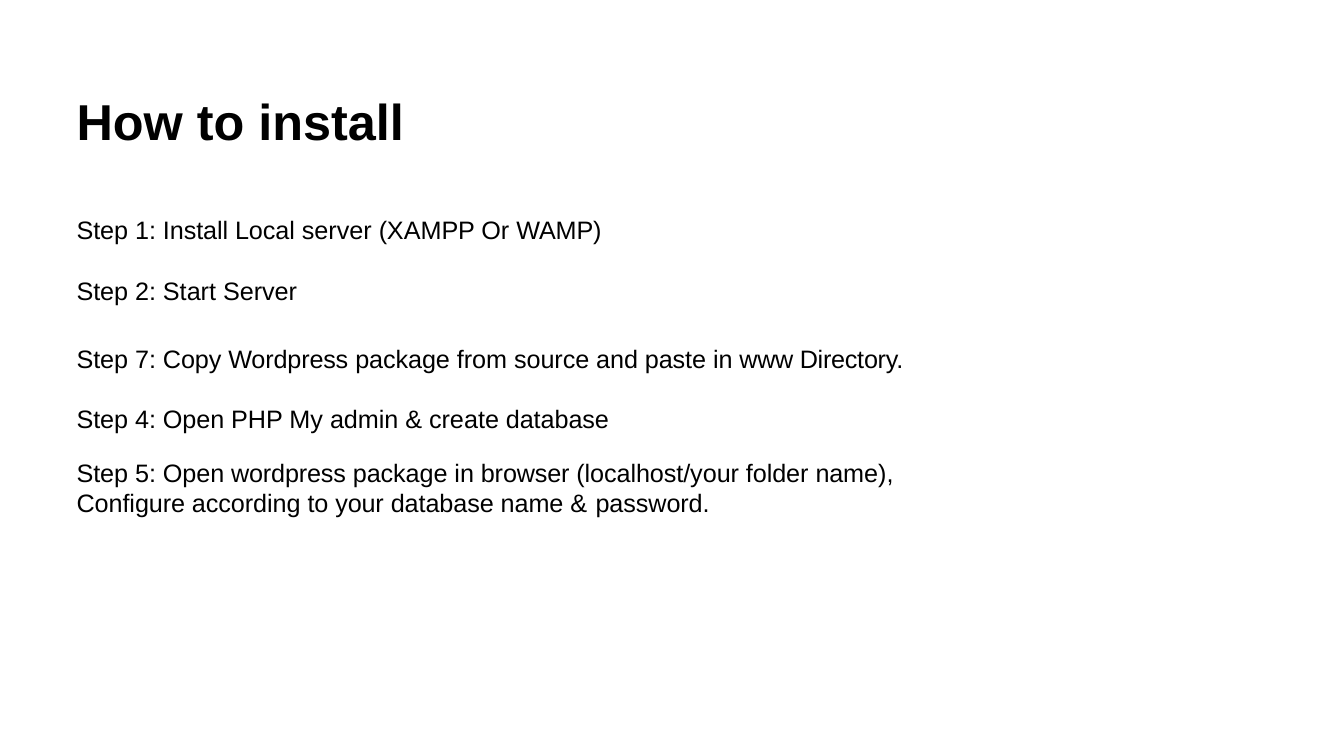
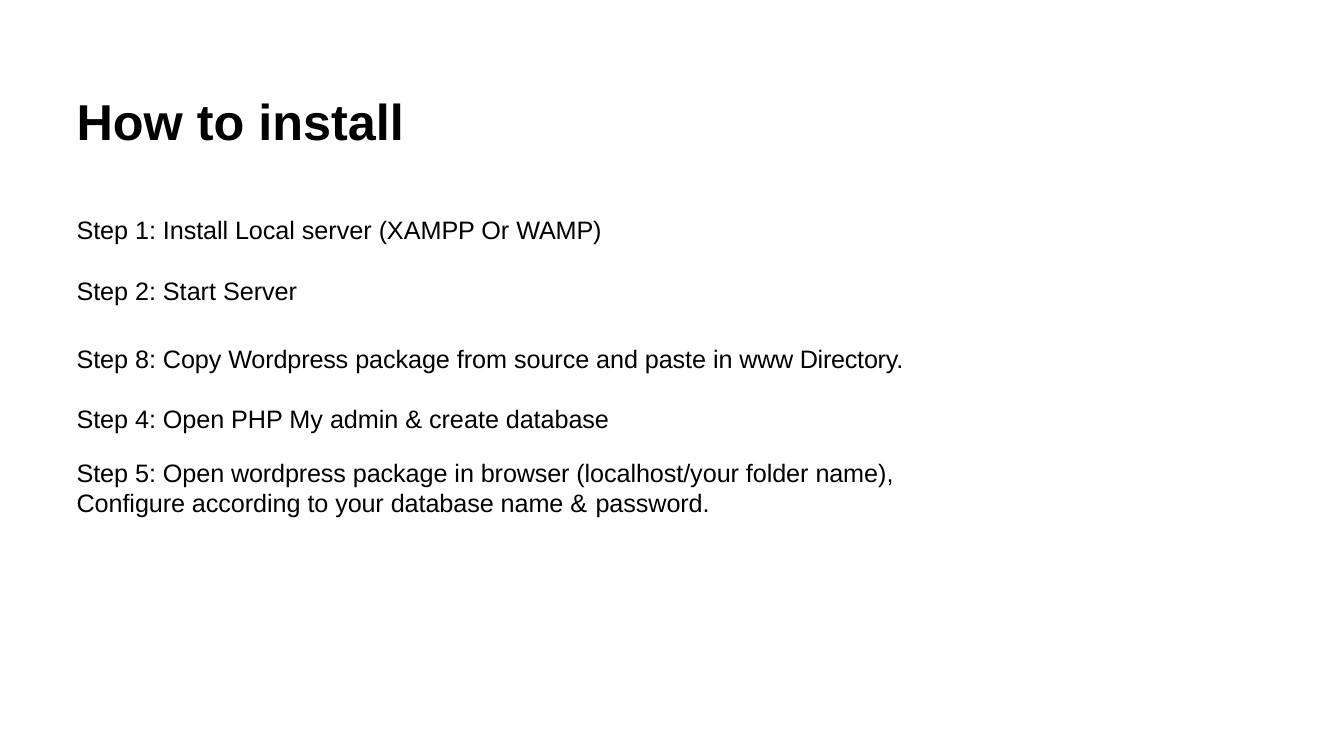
7: 7 -> 8
